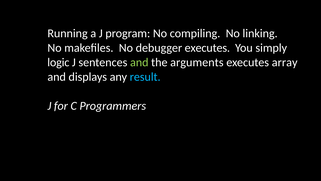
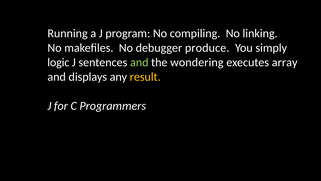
debugger executes: executes -> produce
arguments: arguments -> wondering
result colour: light blue -> yellow
